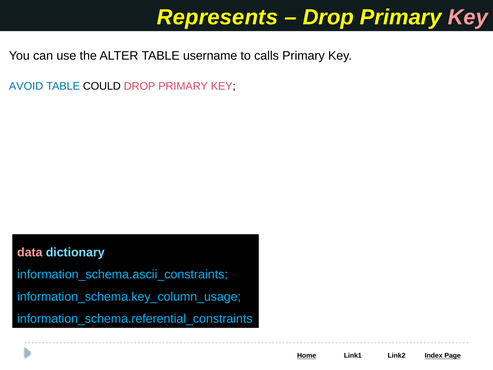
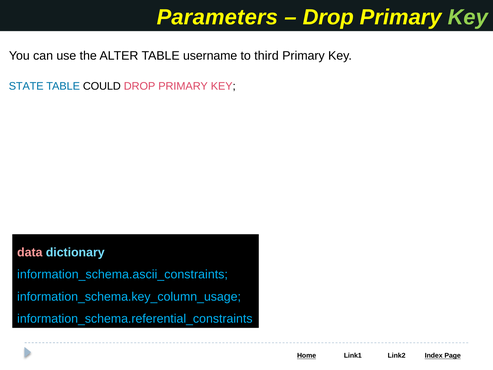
Represents: Represents -> Parameters
Key at (468, 17) colour: pink -> light green
calls: calls -> third
AVOID: AVOID -> STATE
